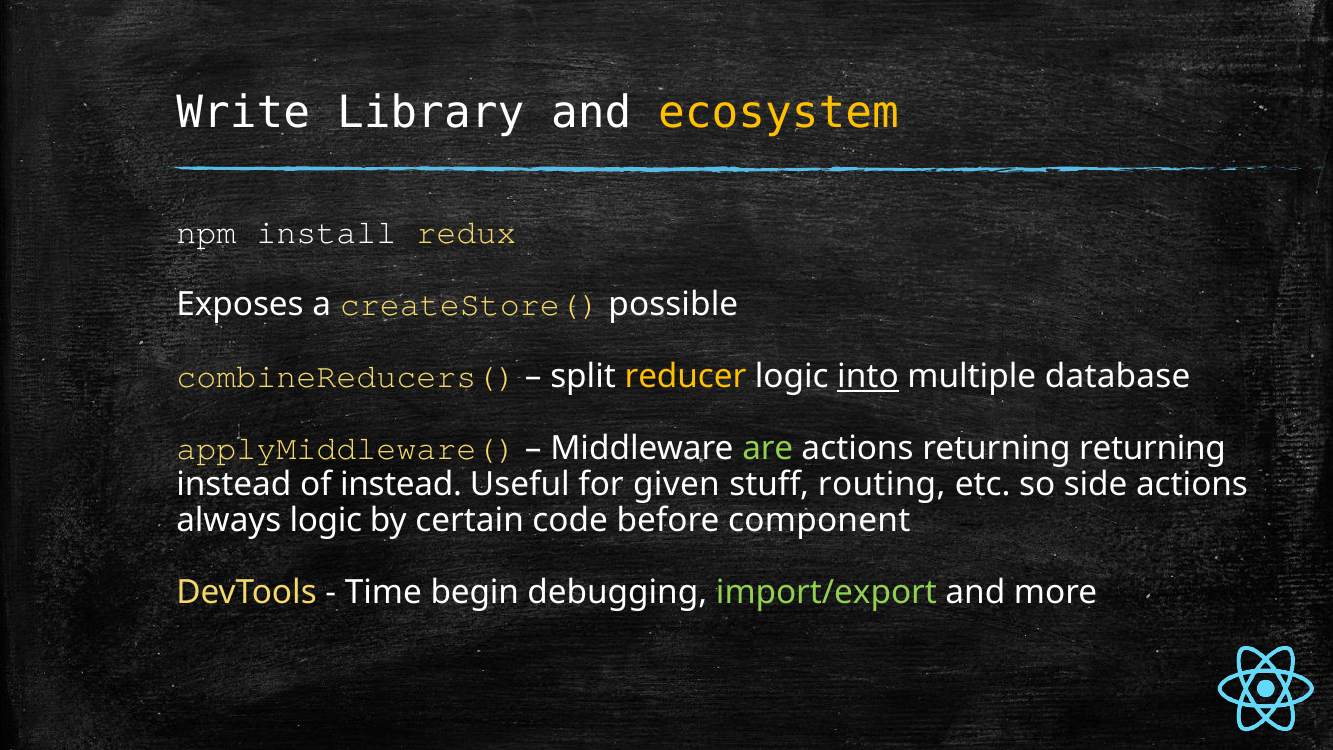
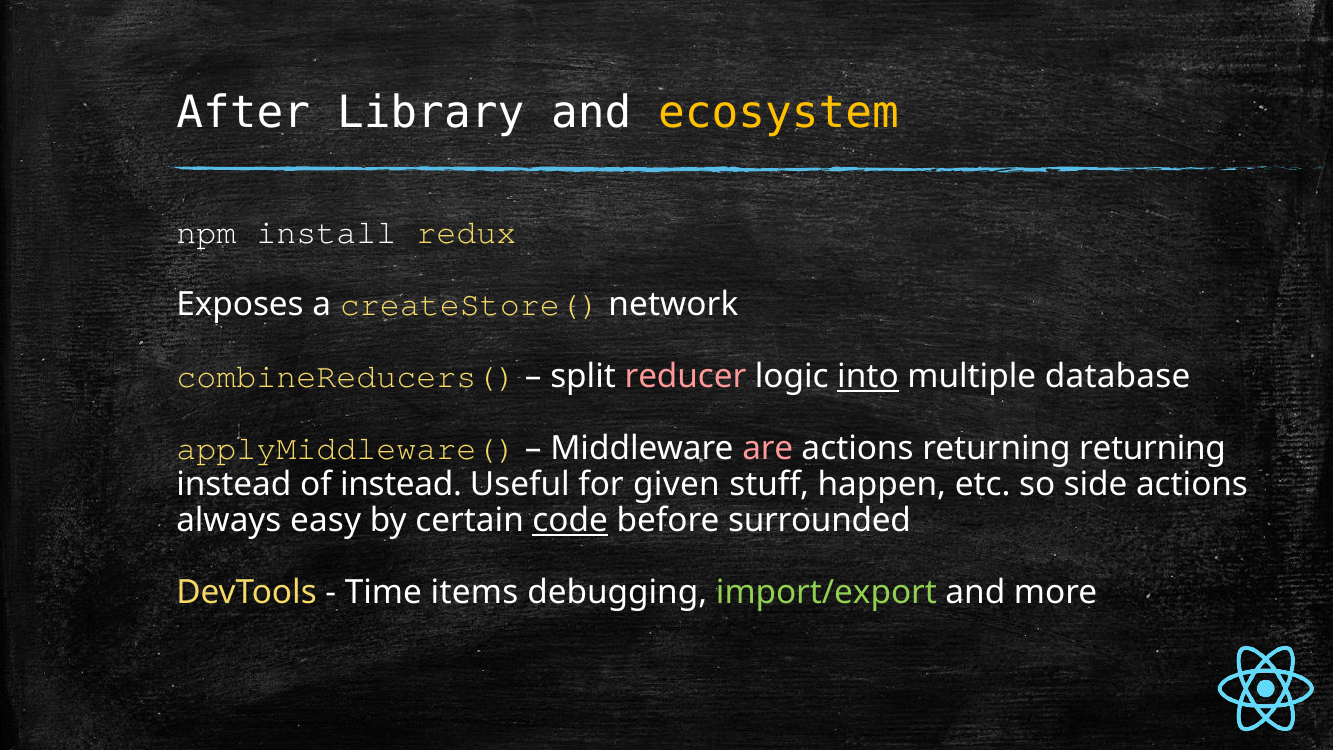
Write: Write -> After
possible: possible -> network
reducer colour: yellow -> pink
are colour: light green -> pink
routing: routing -> happen
always logic: logic -> easy
code underline: none -> present
component: component -> surrounded
begin: begin -> items
